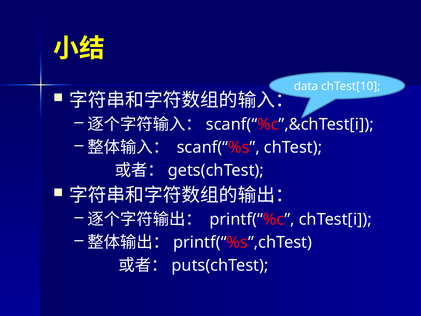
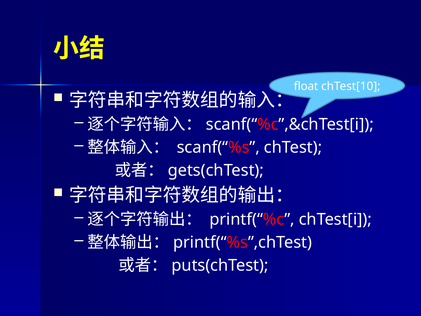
data: data -> float
